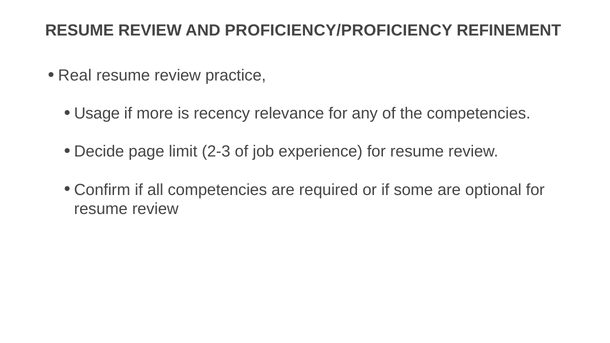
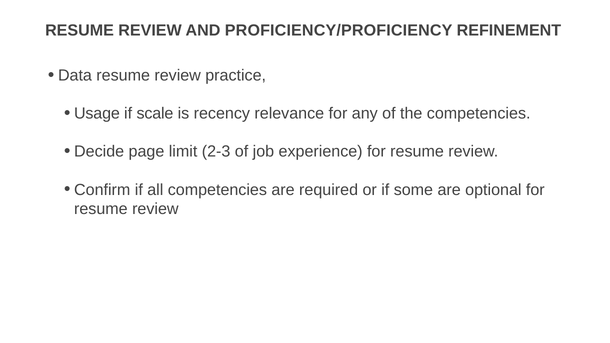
Real: Real -> Data
more: more -> scale
